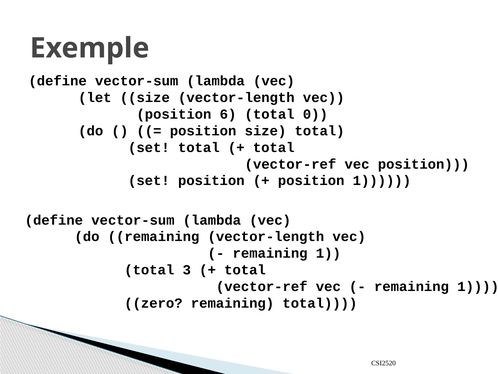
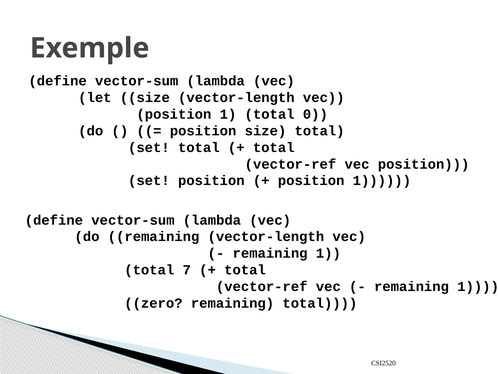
6 at (228, 114): 6 -> 1
3: 3 -> 7
